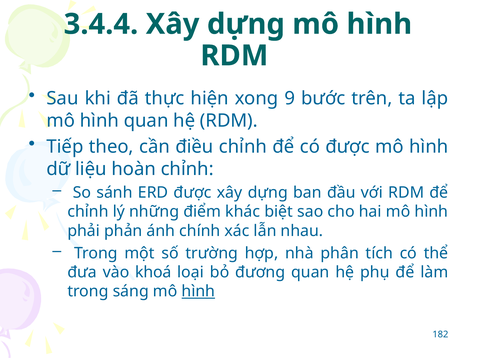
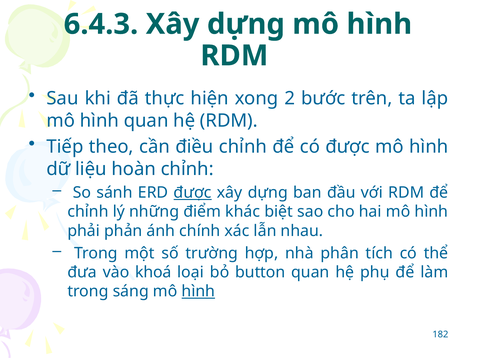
3.4.4: 3.4.4 -> 6.4.3
9: 9 -> 2
được at (193, 192) underline: none -> present
đương: đương -> button
